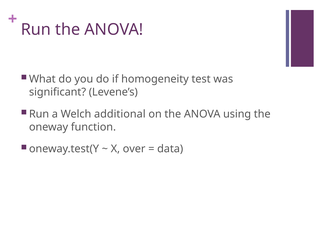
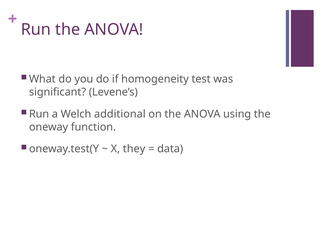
over: over -> they
